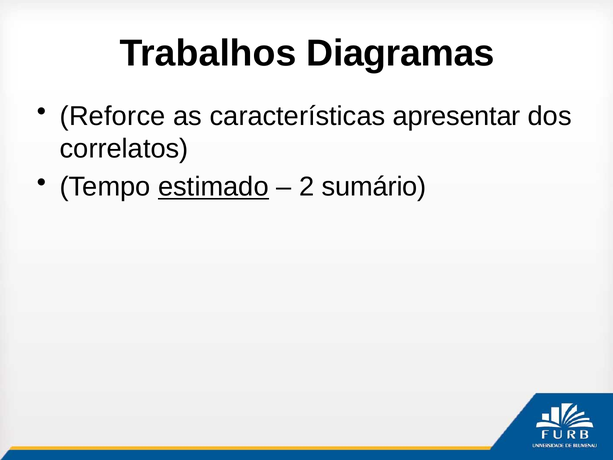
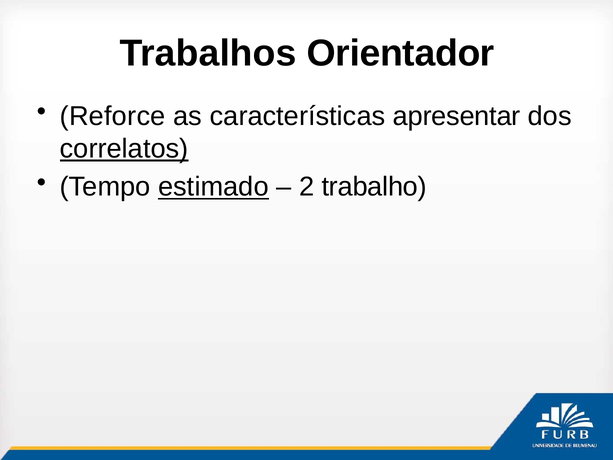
Diagramas: Diagramas -> Orientador
correlatos underline: none -> present
sumário: sumário -> trabalho
